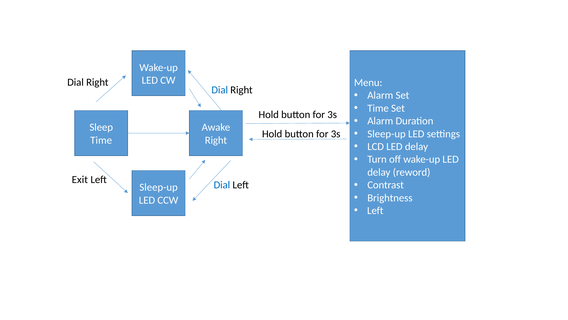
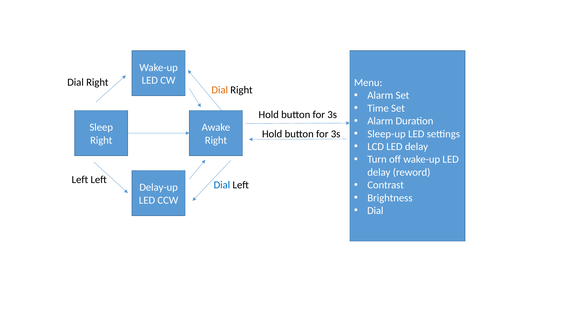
Dial at (220, 90) colour: blue -> orange
Time at (101, 140): Time -> Right
Exit at (80, 179): Exit -> Left
Sleep-up at (159, 187): Sleep-up -> Delay-up
Left at (375, 210): Left -> Dial
